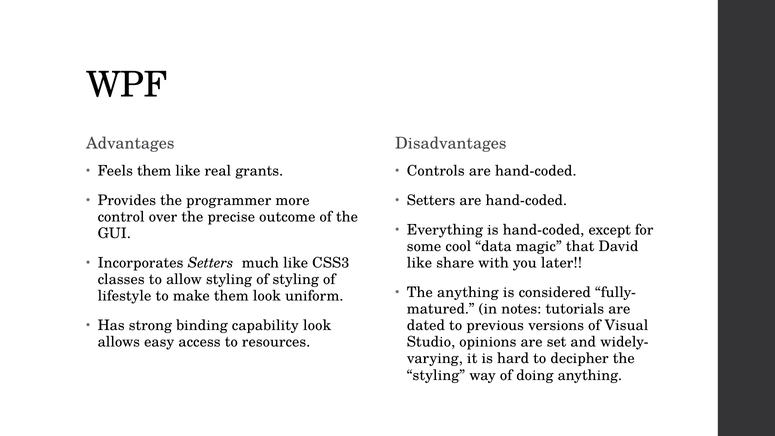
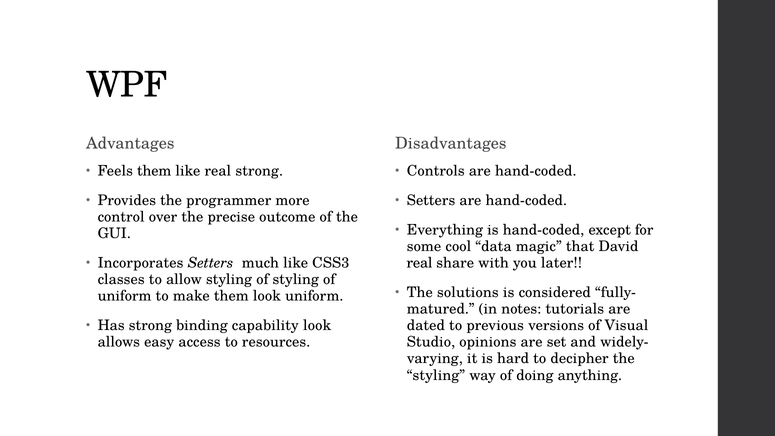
real grants: grants -> strong
like at (419, 263): like -> real
The anything: anything -> solutions
lifestyle at (125, 296): lifestyle -> uniform
